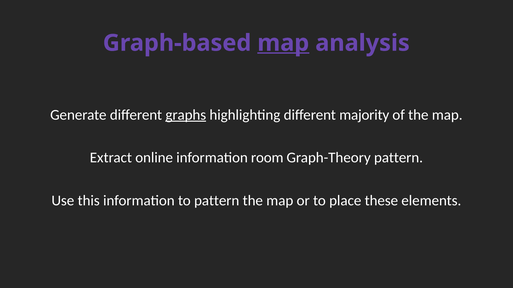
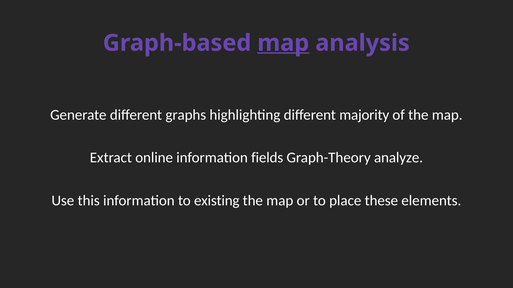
graphs underline: present -> none
room: room -> fields
Graph-Theory pattern: pattern -> analyze
to pattern: pattern -> existing
